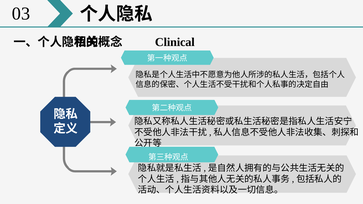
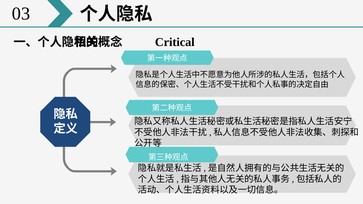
Clinical: Clinical -> Critical
